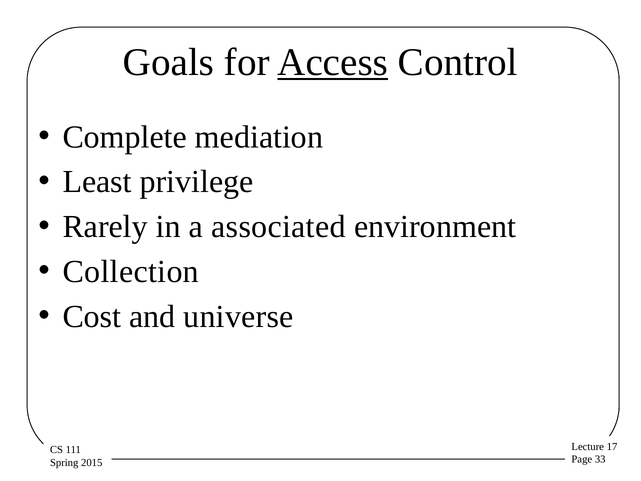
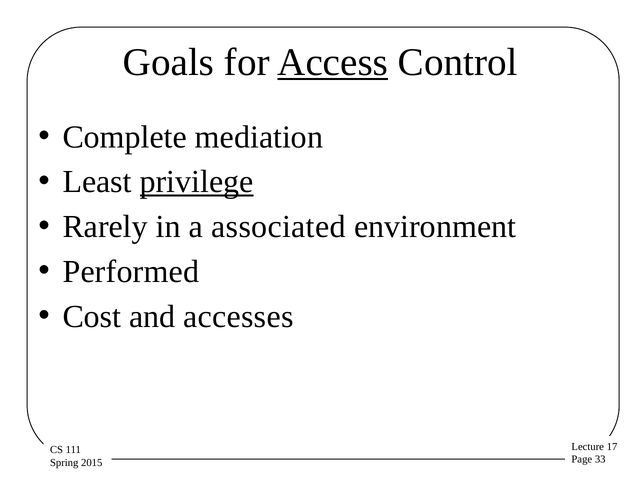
privilege underline: none -> present
Collection: Collection -> Performed
universe: universe -> accesses
